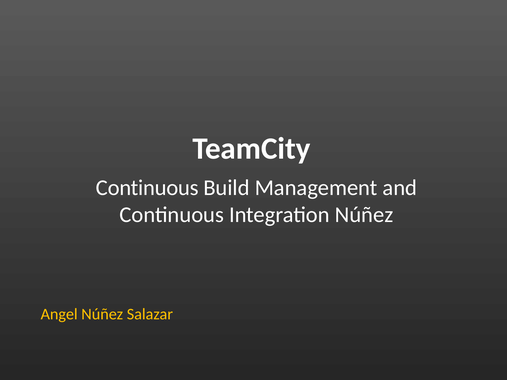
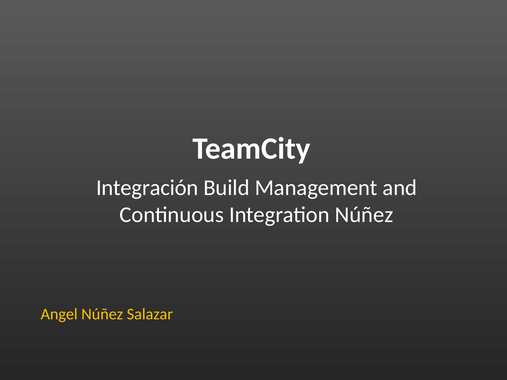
Continuous at (147, 188): Continuous -> Integración
